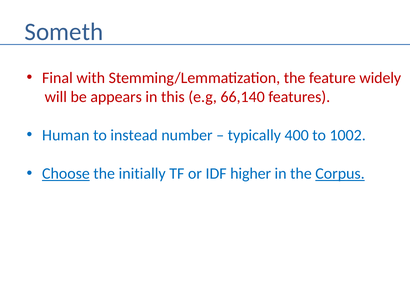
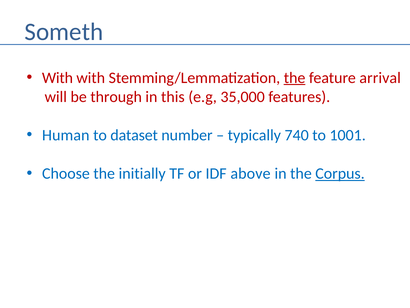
Final at (57, 78): Final -> With
the at (295, 78) underline: none -> present
widely: widely -> arrival
appears: appears -> through
66,140: 66,140 -> 35,000
instead: instead -> dataset
400: 400 -> 740
1002: 1002 -> 1001
Choose underline: present -> none
higher: higher -> above
